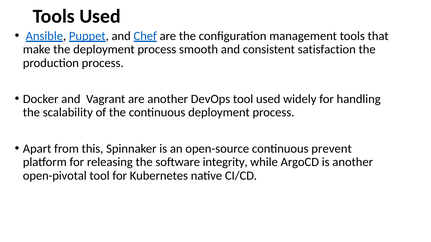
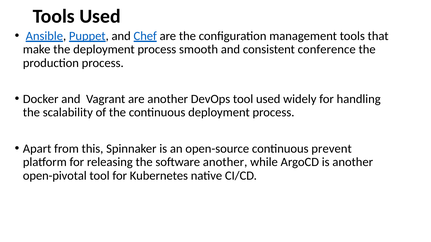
satisfaction: satisfaction -> conference
software integrity: integrity -> another
